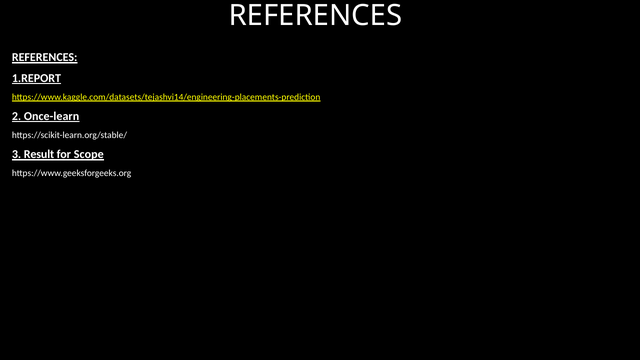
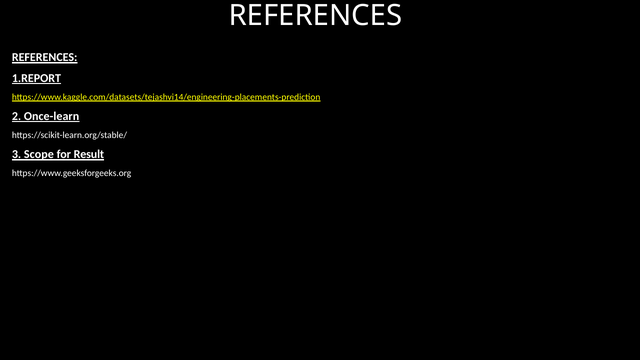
Result: Result -> Scope
Scope: Scope -> Result
